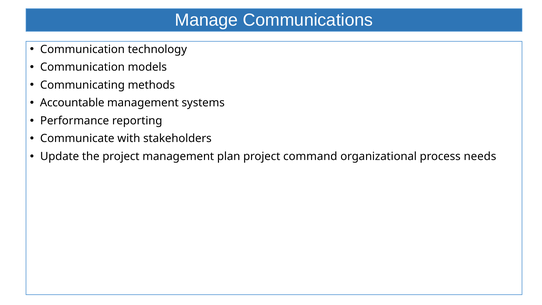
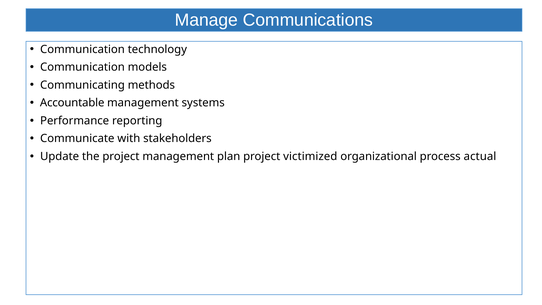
command: command -> victimized
needs: needs -> actual
